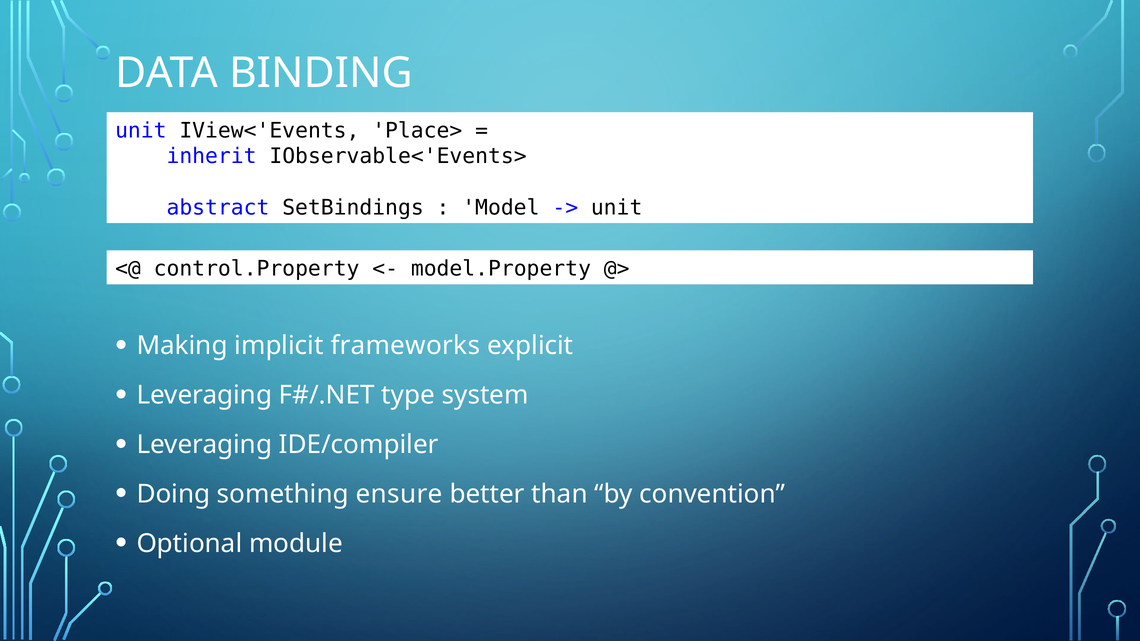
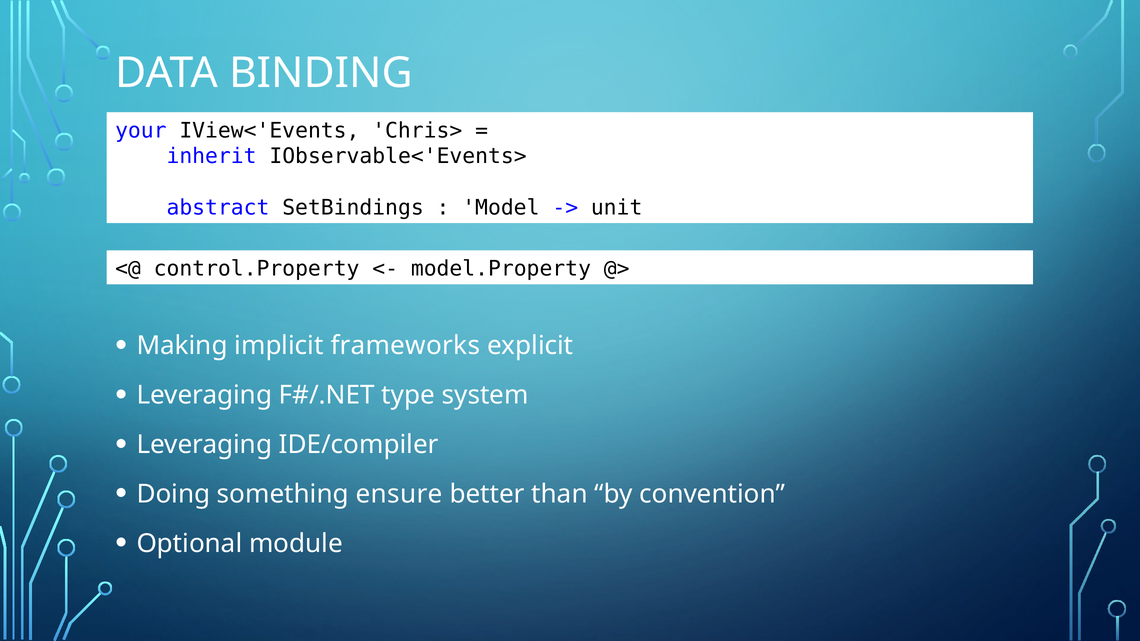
unit at (141, 131): unit -> your
Place>: Place> -> Chris>
